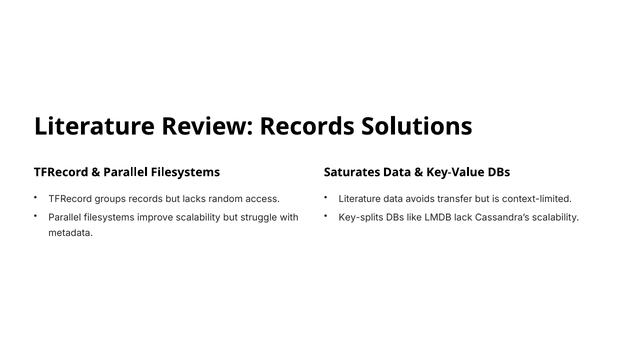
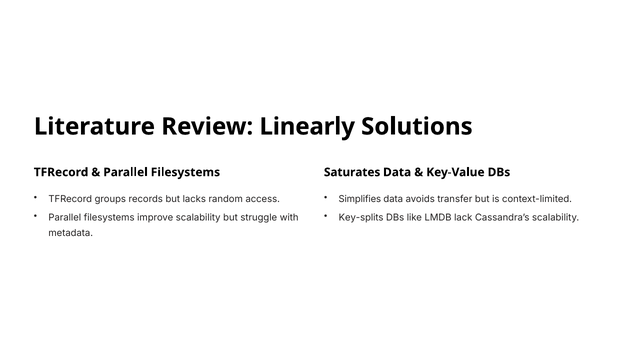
Review Records: Records -> Linearly
Literature at (360, 199): Literature -> Simplifies
